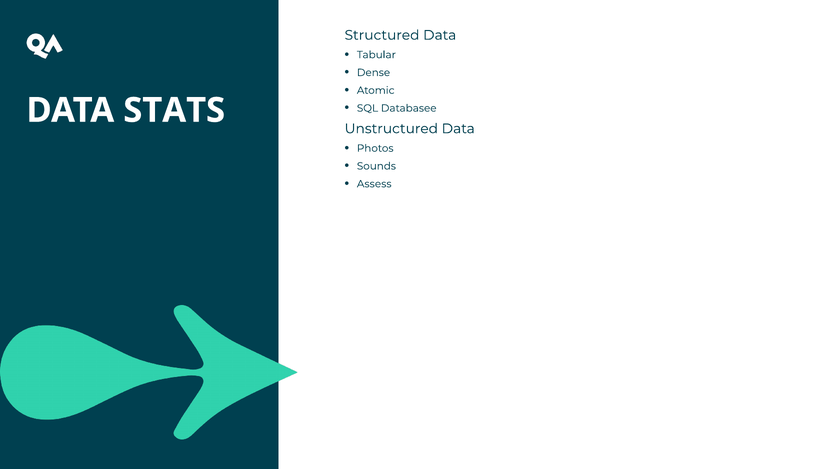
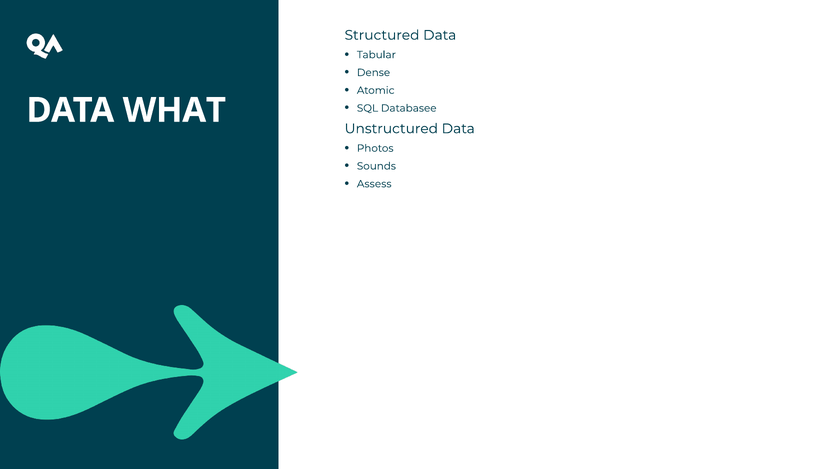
STATS: STATS -> WHAT
